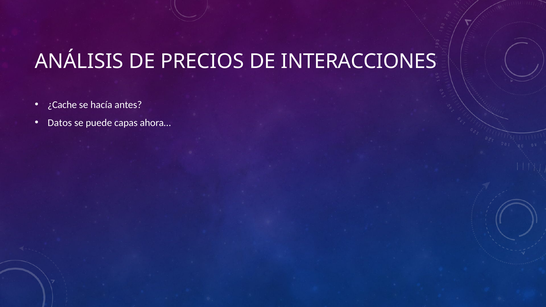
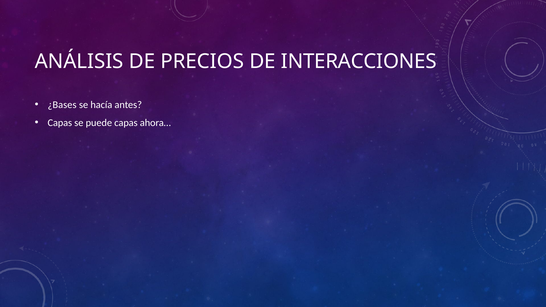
¿Cache: ¿Cache -> ¿Bases
Datos at (60, 123): Datos -> Capas
